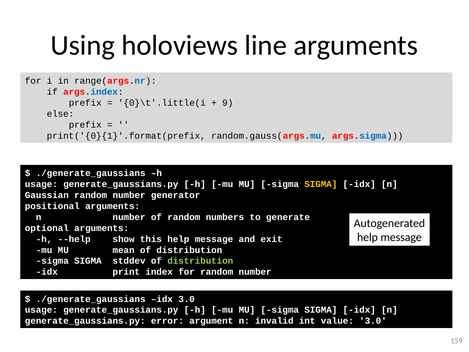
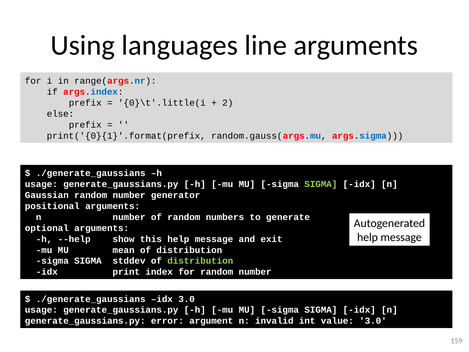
holoviews: holoviews -> languages
9: 9 -> 2
SIGMA at (321, 184) colour: yellow -> light green
